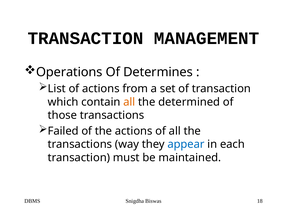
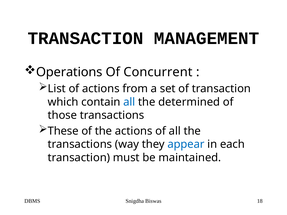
Determines: Determines -> Concurrent
all at (129, 102) colour: orange -> blue
Failed: Failed -> These
